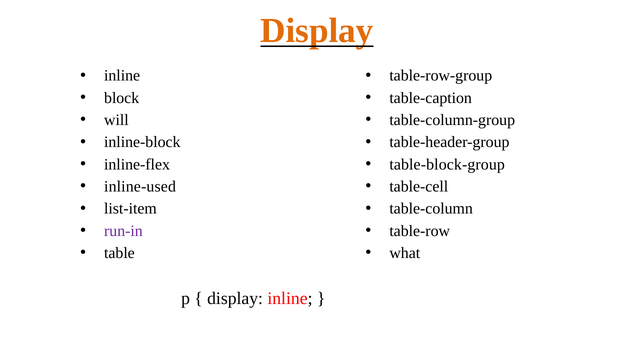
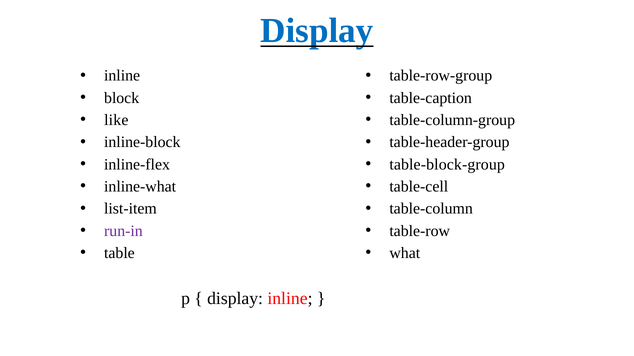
Display at (317, 31) colour: orange -> blue
will: will -> like
inline-used: inline-used -> inline-what
